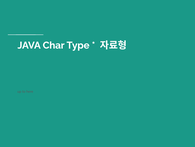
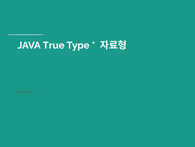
Char: Char -> True
